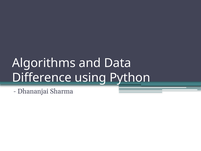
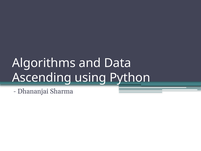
Difference: Difference -> Ascending
